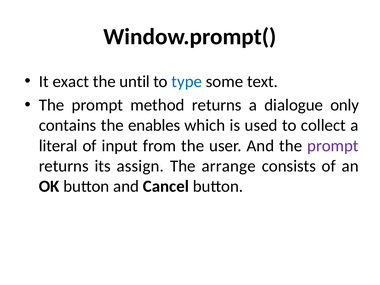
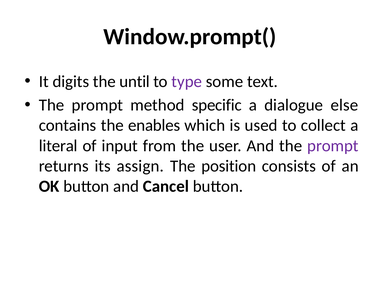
exact: exact -> digits
type colour: blue -> purple
method returns: returns -> specific
only: only -> else
arrange: arrange -> position
